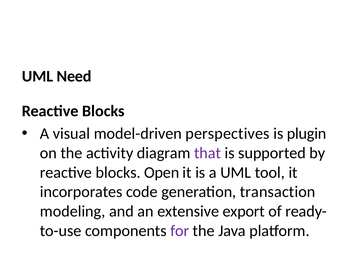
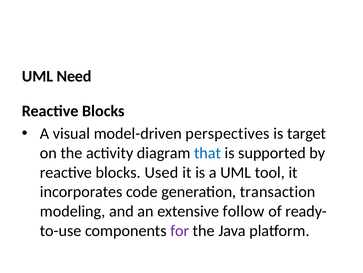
plugin: plugin -> target
that colour: purple -> blue
Open: Open -> Used
export: export -> follow
